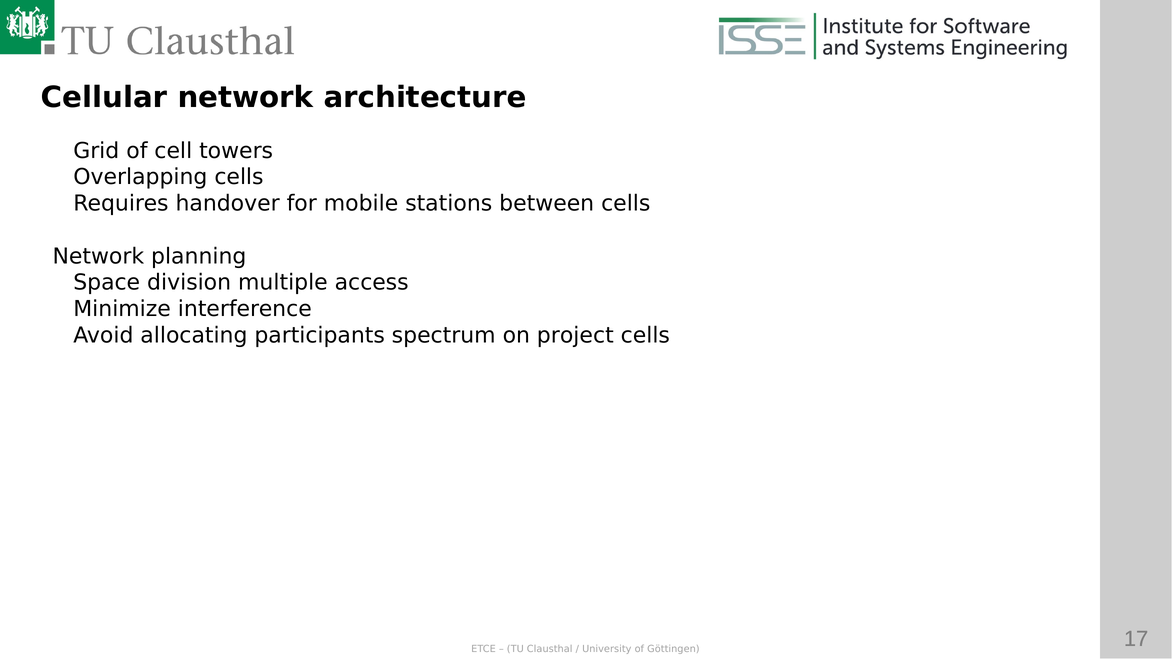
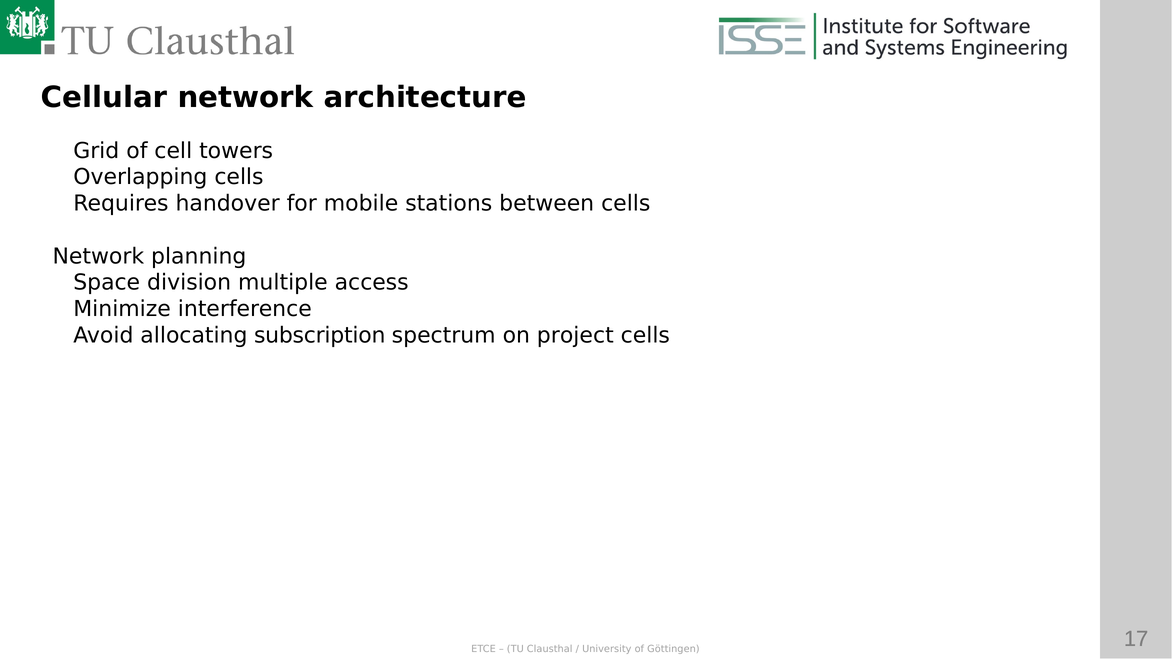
participants: participants -> subscription
